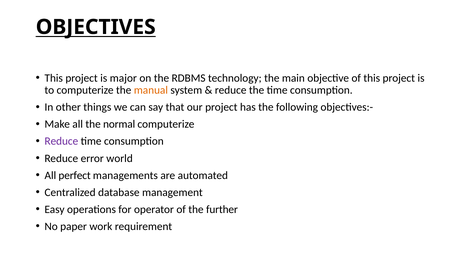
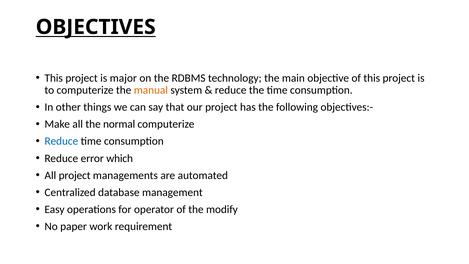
Reduce at (61, 141) colour: purple -> blue
world: world -> which
All perfect: perfect -> project
further: further -> modify
